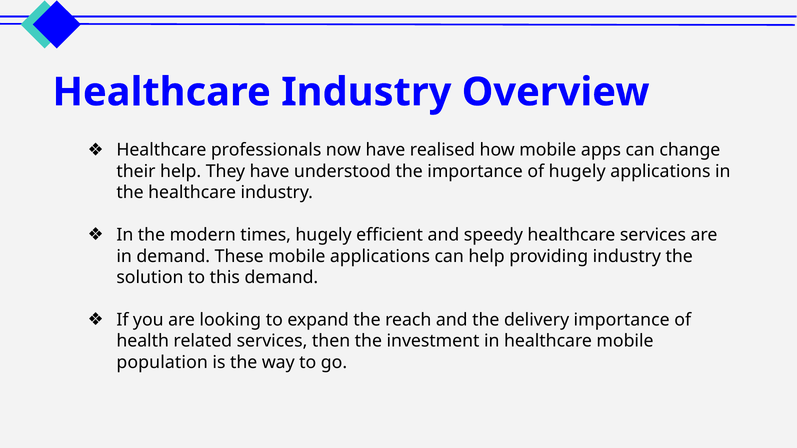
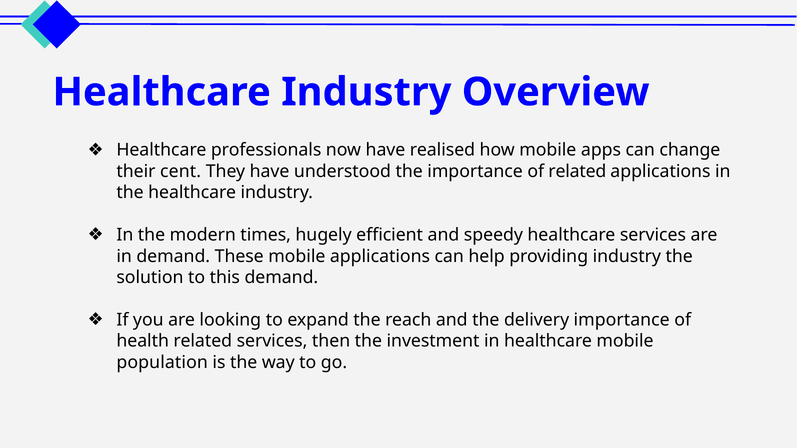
their help: help -> cent
of hugely: hugely -> related
